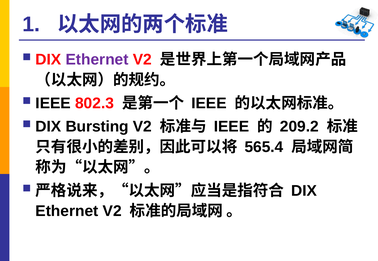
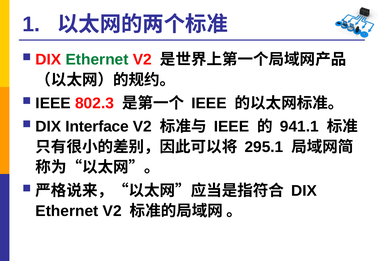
Ethernet at (97, 60) colour: purple -> green
Bursting: Bursting -> Interface
209.2: 209.2 -> 941.1
565.4: 565.4 -> 295.1
